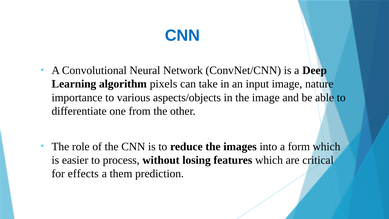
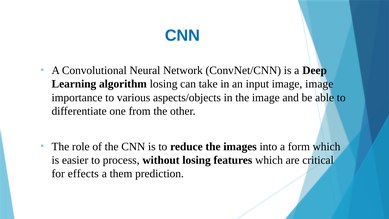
algorithm pixels: pixels -> losing
image nature: nature -> image
